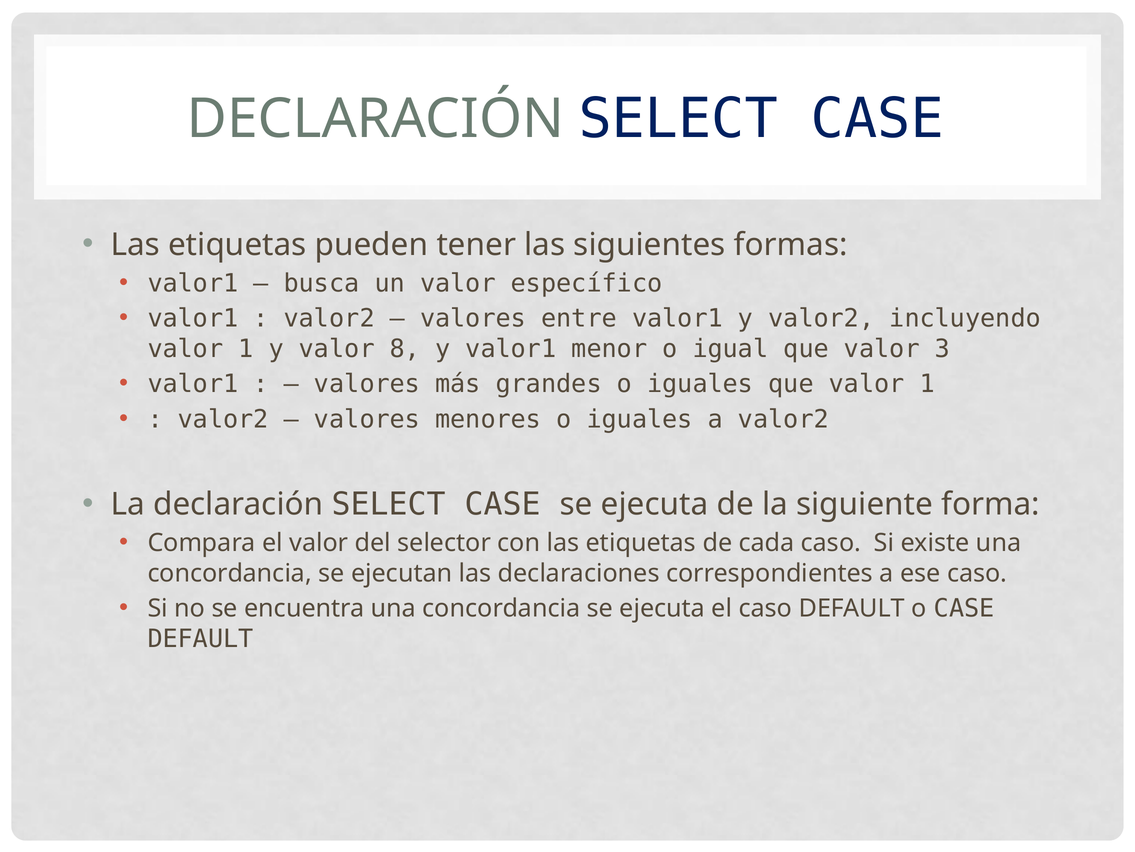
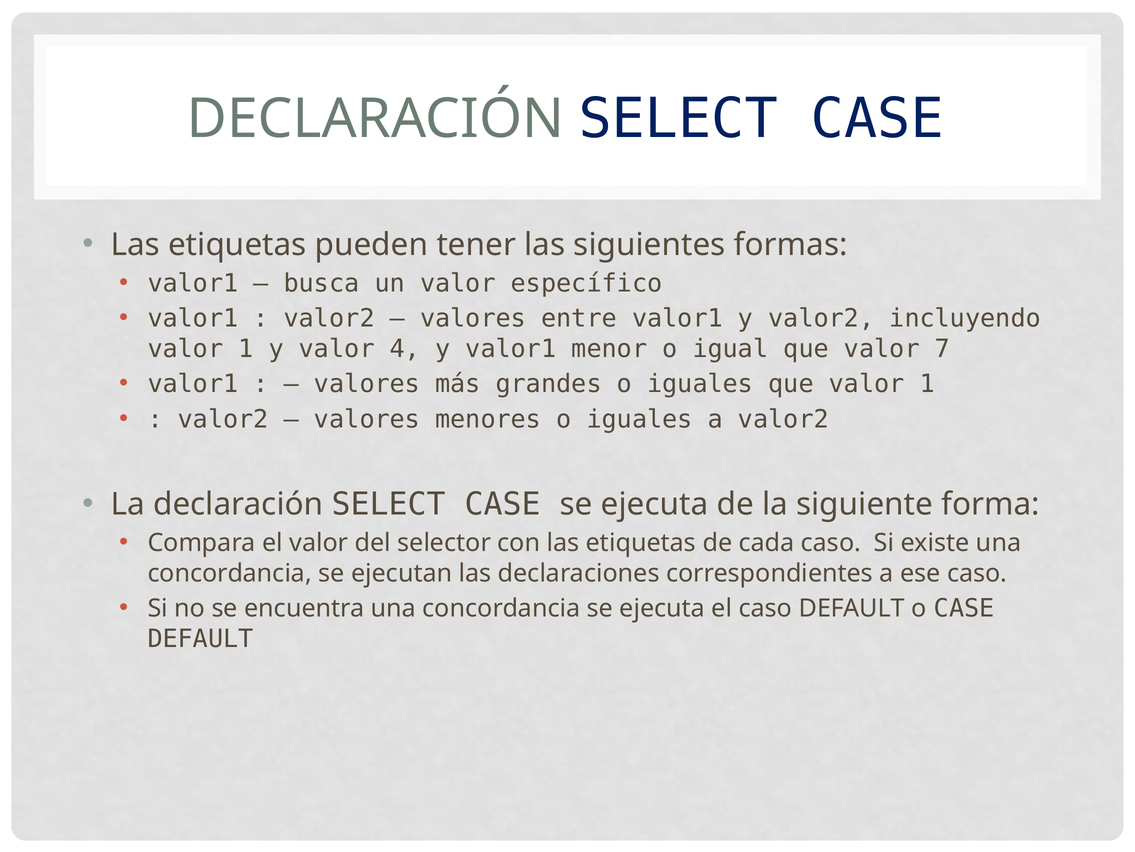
8: 8 -> 4
3: 3 -> 7
